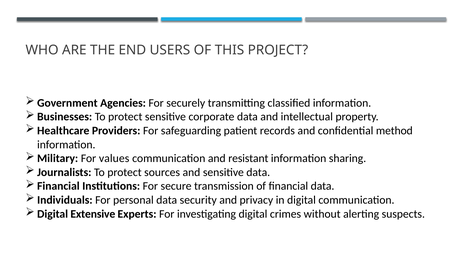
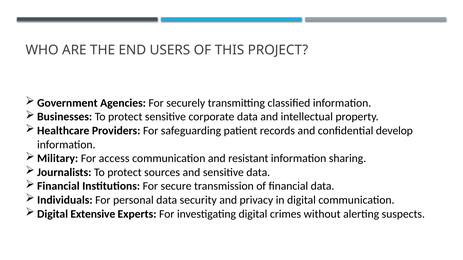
method: method -> develop
values: values -> access
